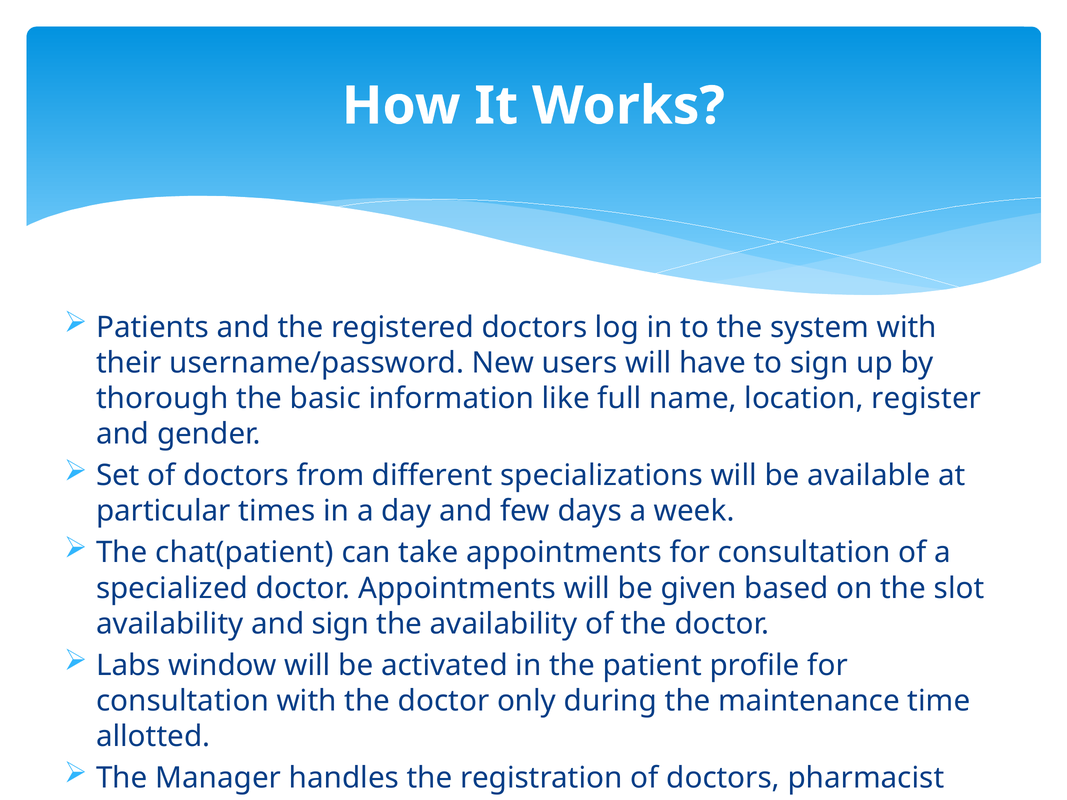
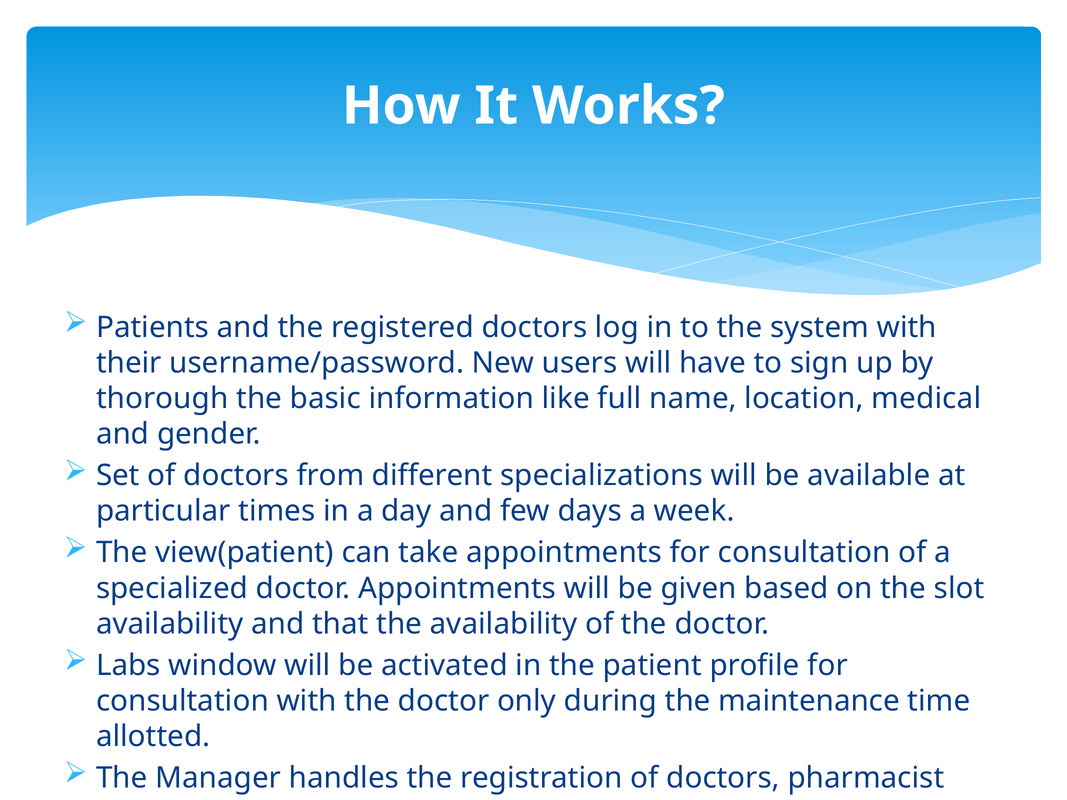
register: register -> medical
chat(patient: chat(patient -> view(patient
and sign: sign -> that
